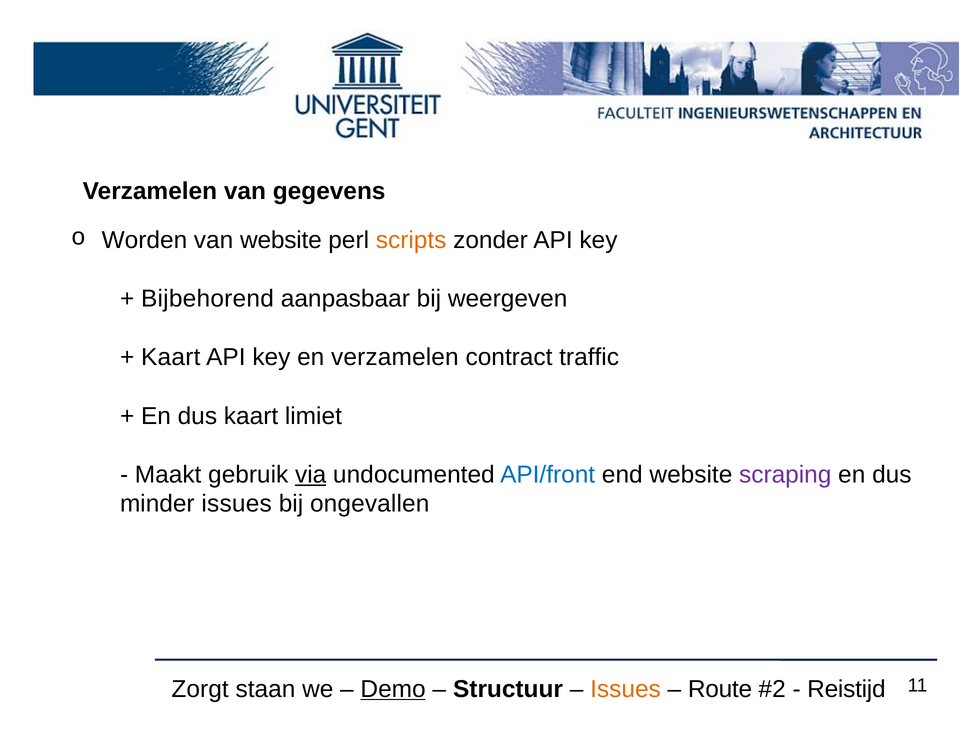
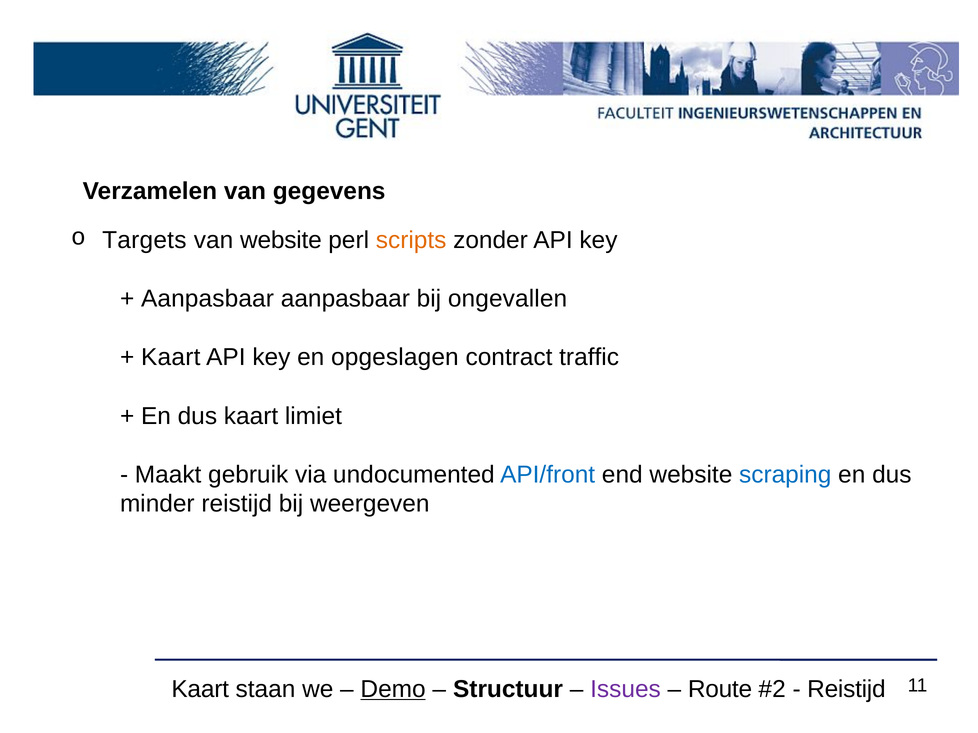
Worden: Worden -> Targets
Bijbehorend at (207, 299): Bijbehorend -> Aanpasbaar
weergeven: weergeven -> ongevallen
en verzamelen: verzamelen -> opgeslagen
via underline: present -> none
scraping colour: purple -> blue
minder issues: issues -> reistijd
ongevallen: ongevallen -> weergeven
Zorgt at (200, 689): Zorgt -> Kaart
Issues at (626, 689) colour: orange -> purple
